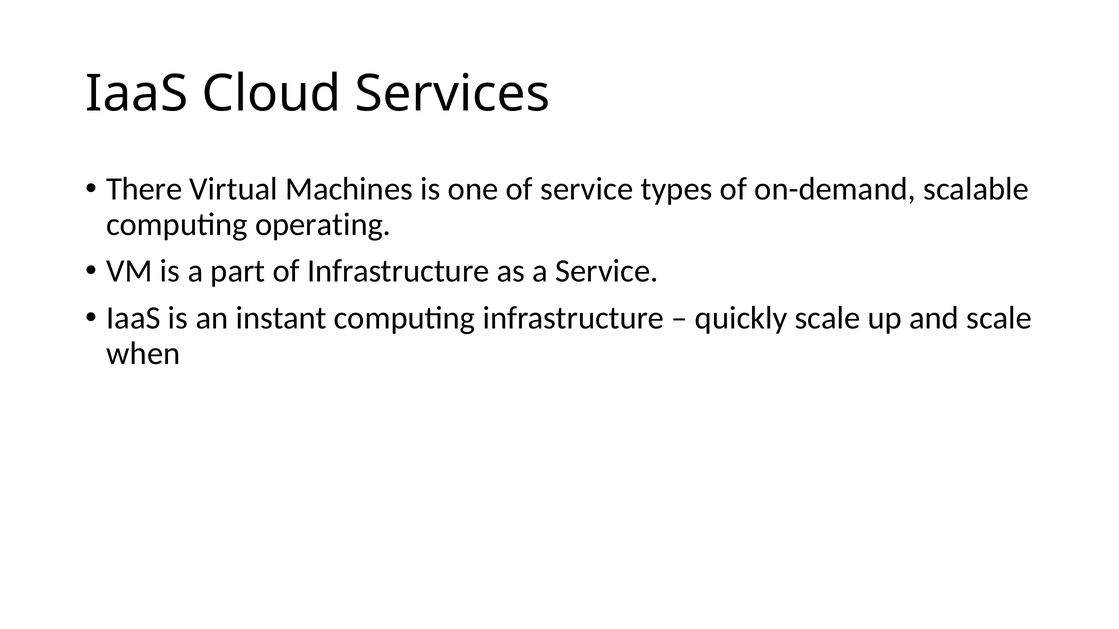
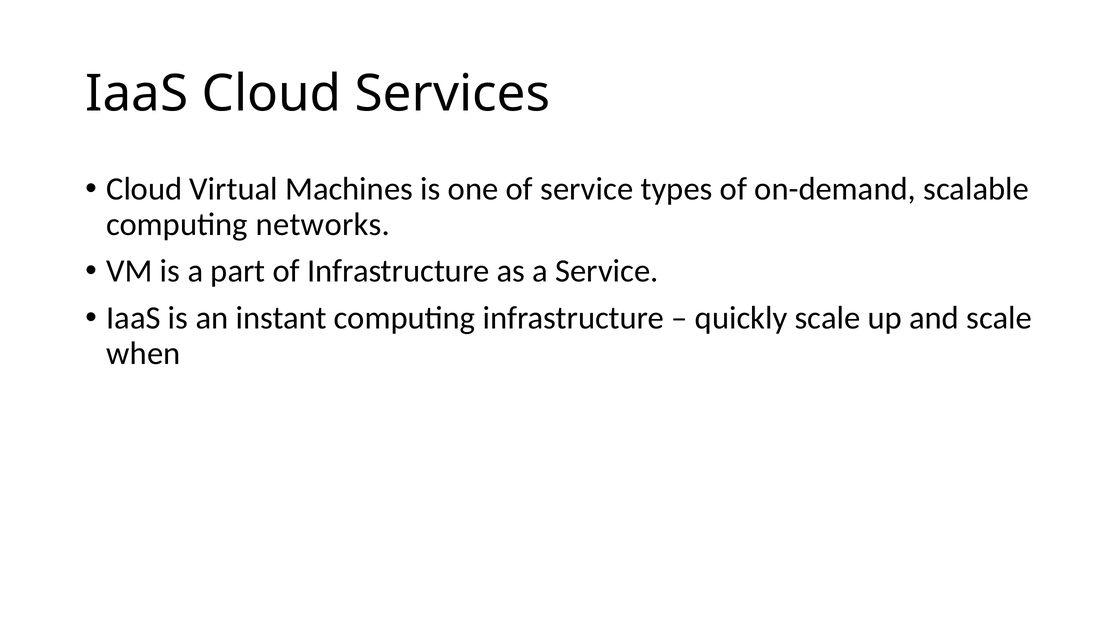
There at (144, 189): There -> Cloud
operating: operating -> networks
